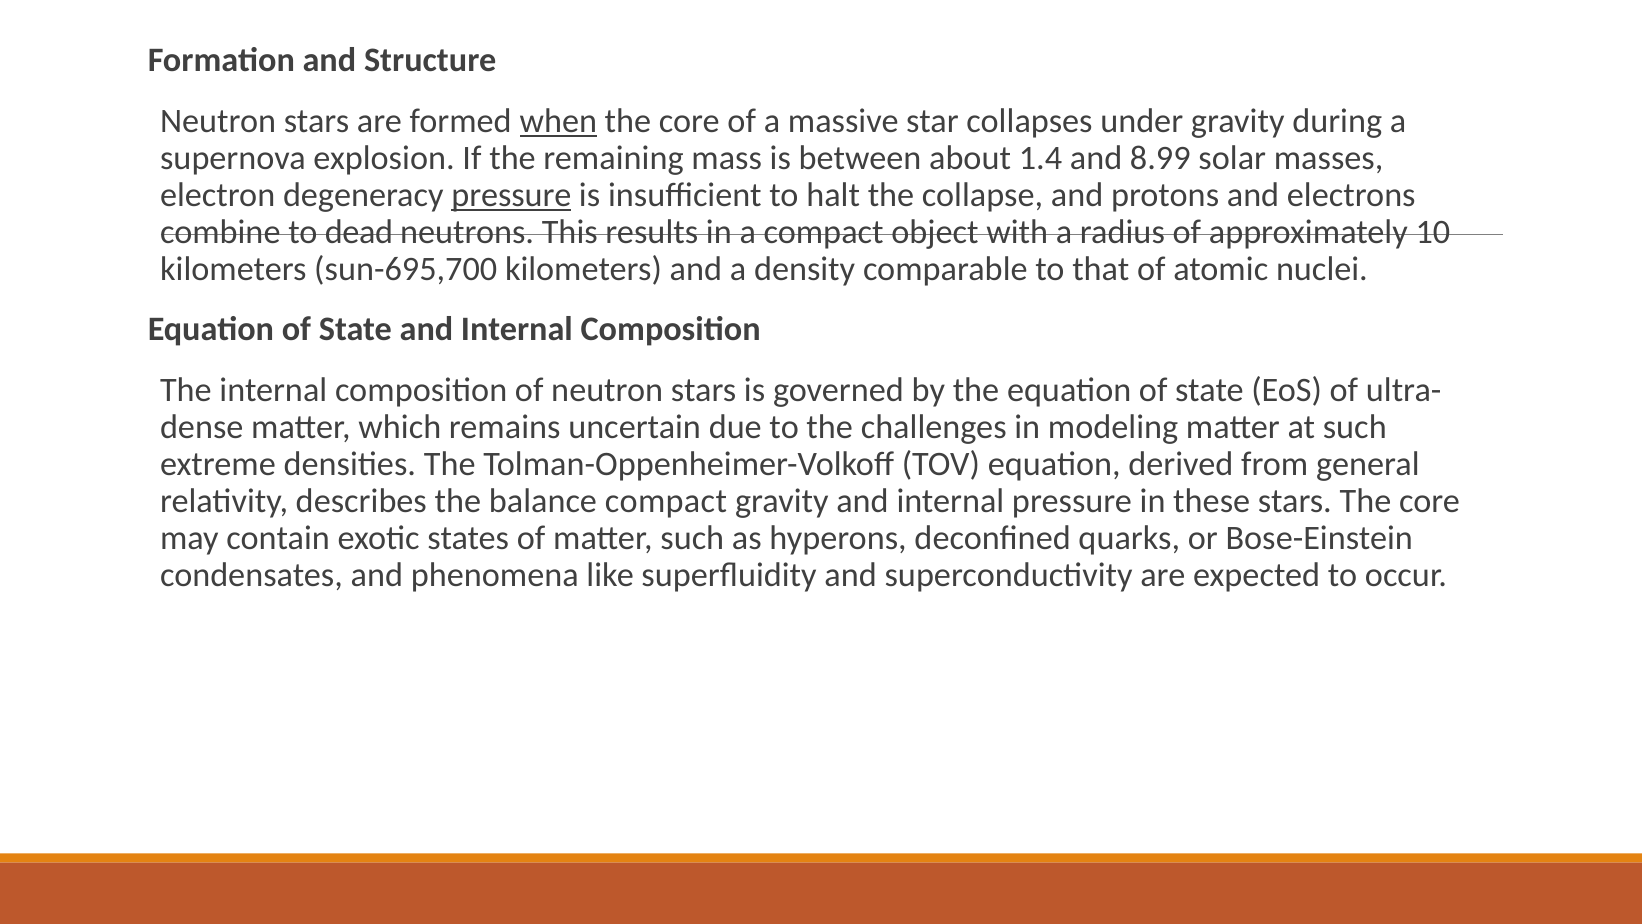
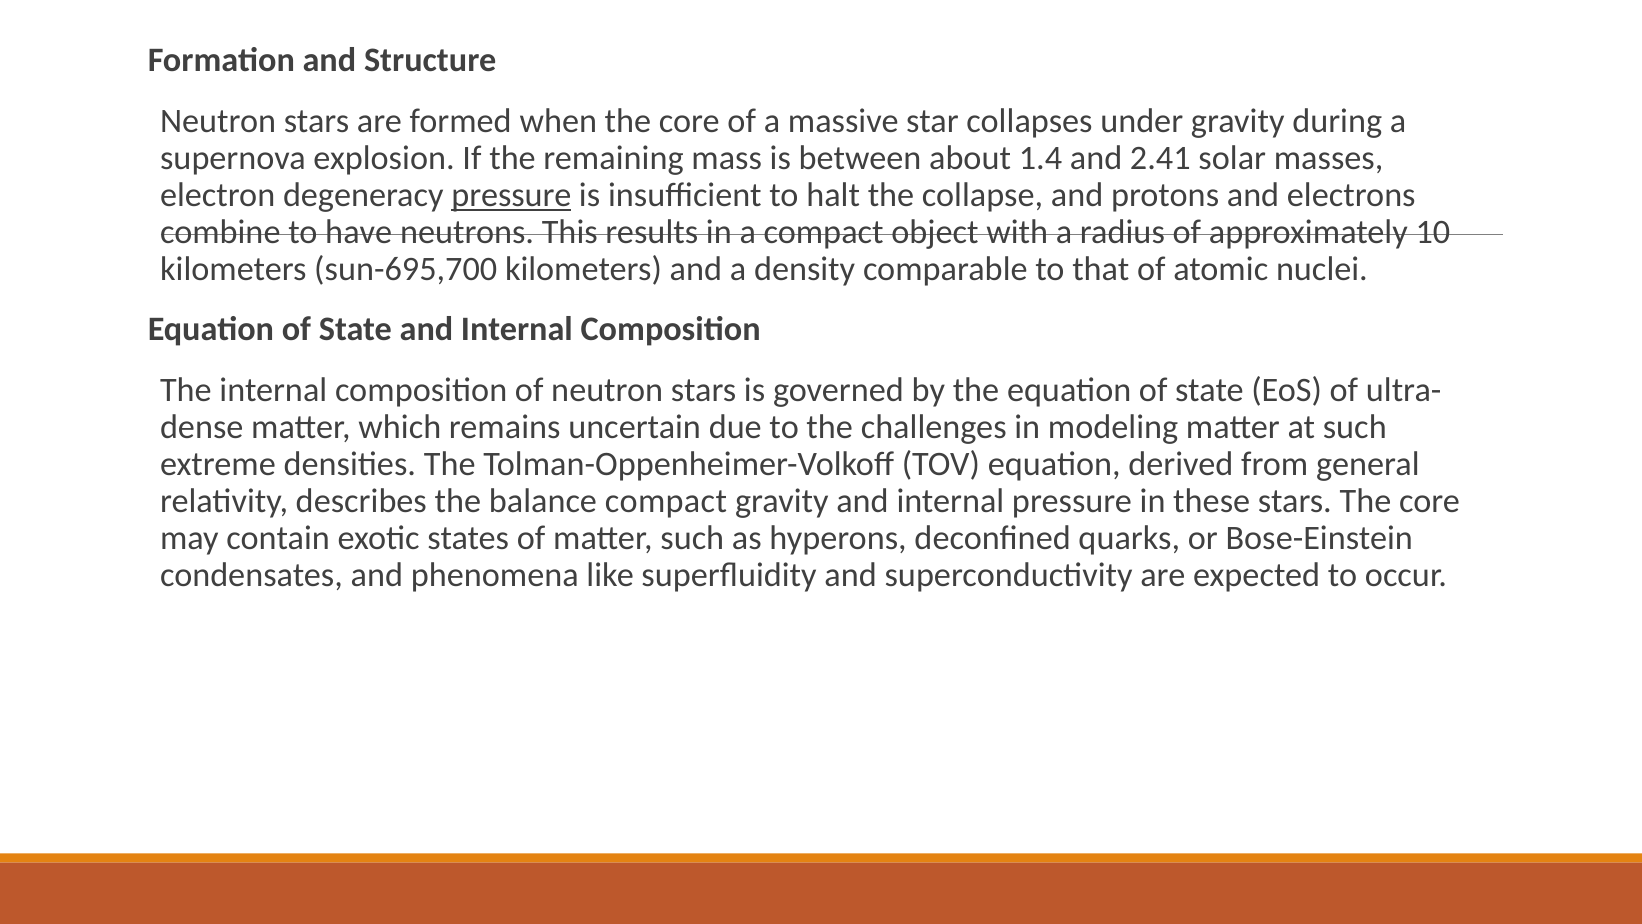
when underline: present -> none
8.99: 8.99 -> 2.41
dead: dead -> have
